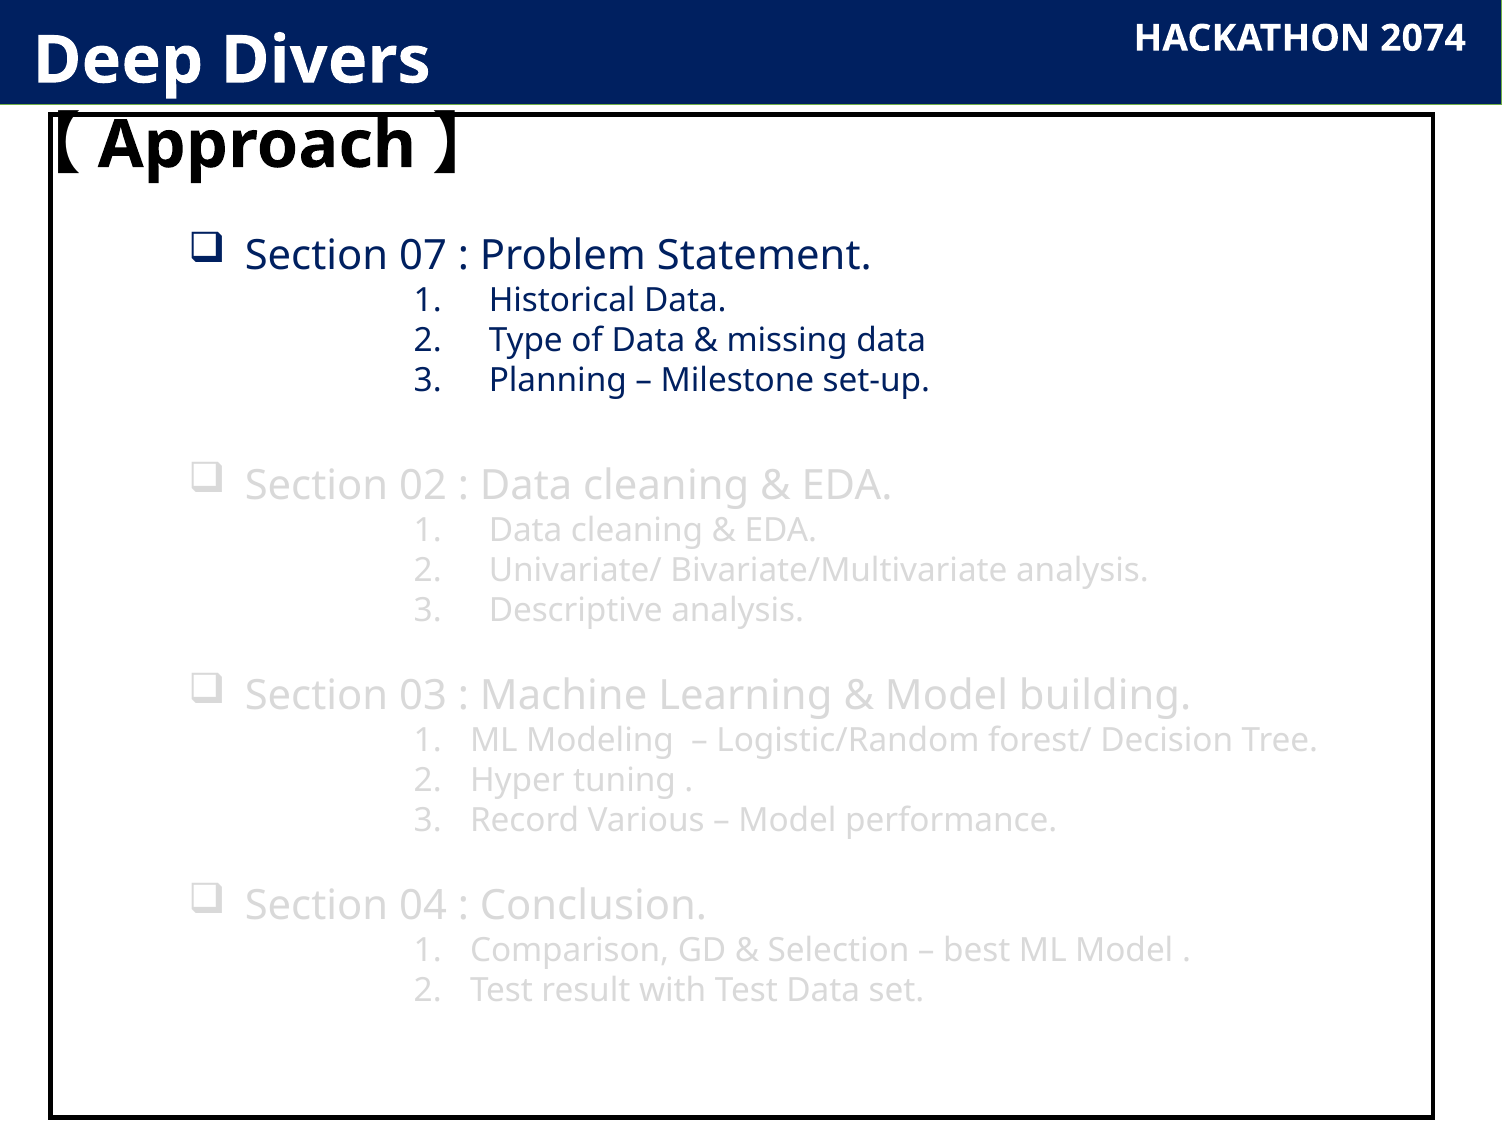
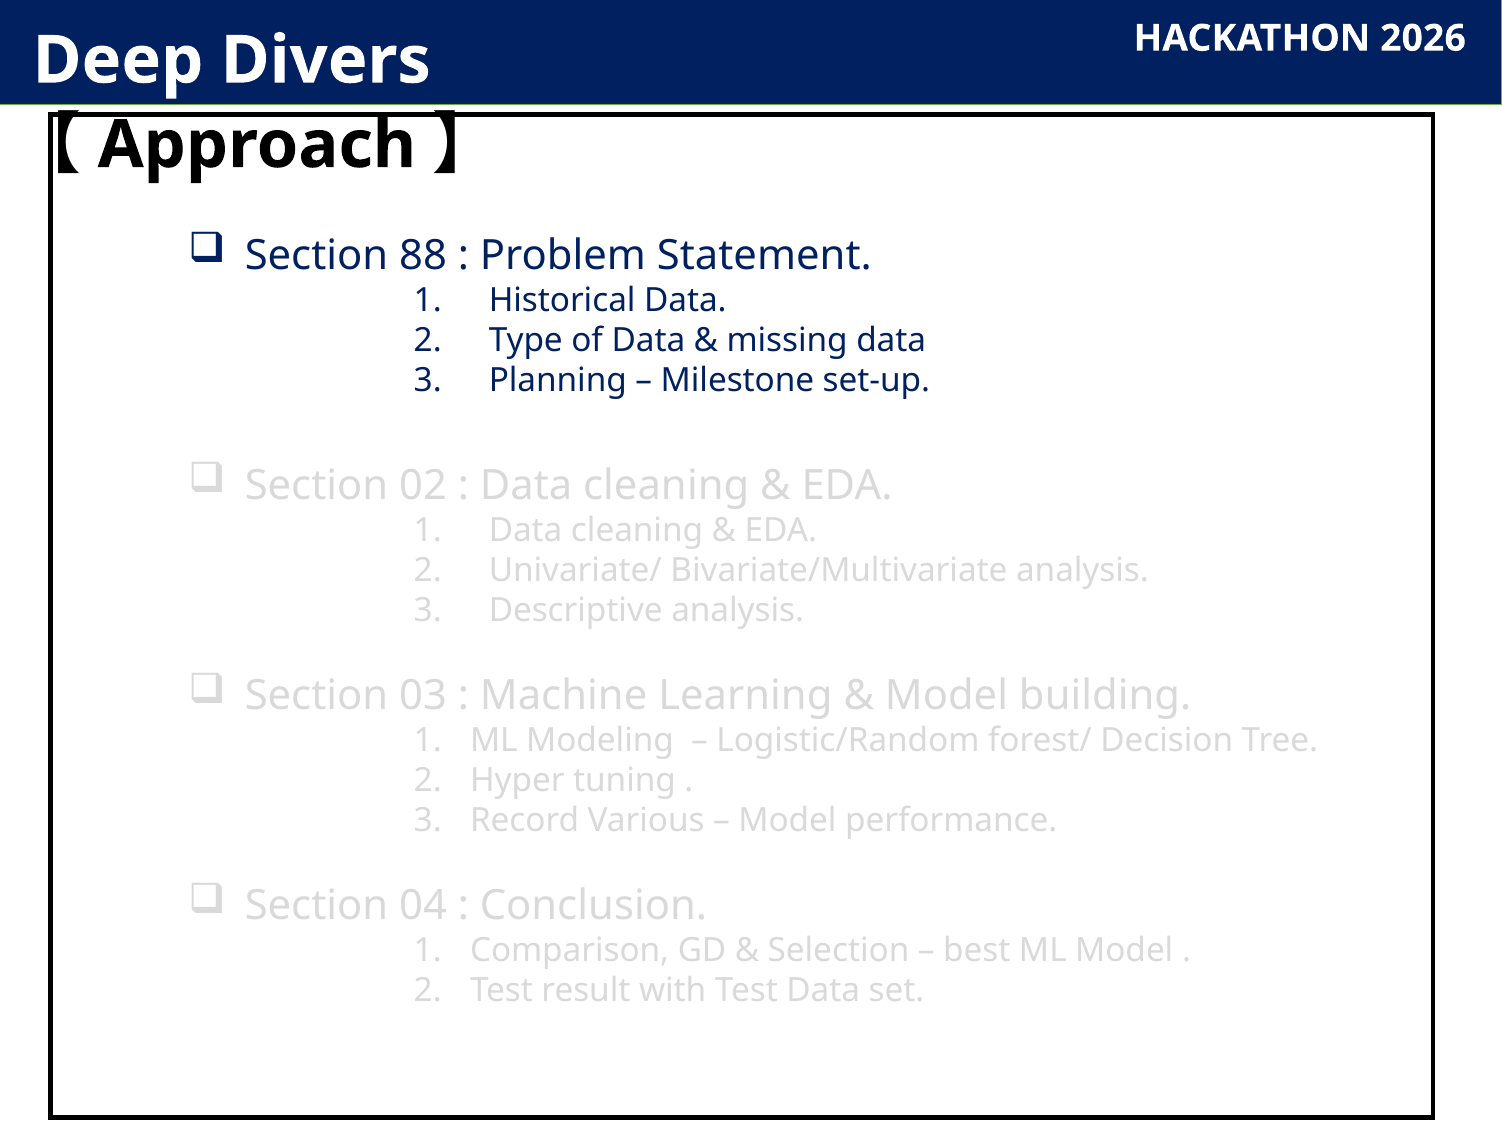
2074: 2074 -> 2026
07: 07 -> 88
